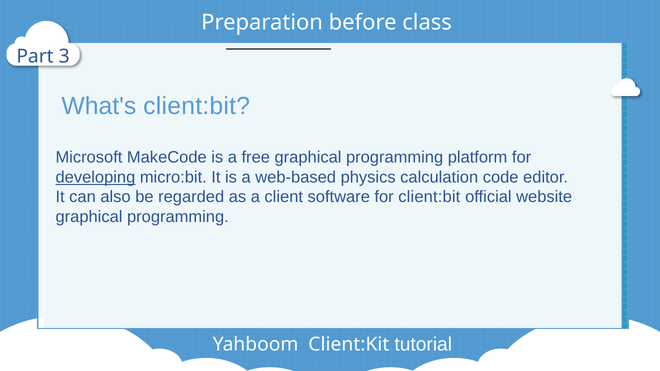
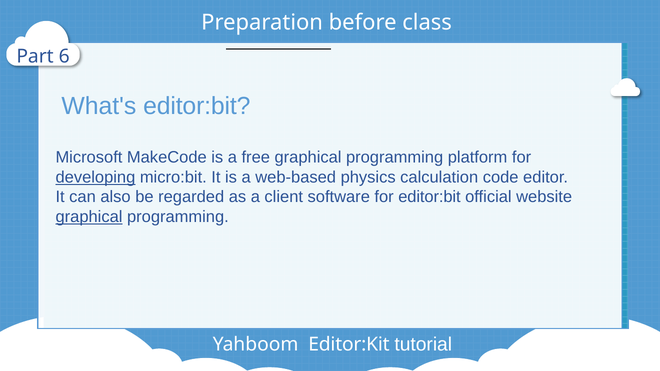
3: 3 -> 6
What's client:bit: client:bit -> editor:bit
for client:bit: client:bit -> editor:bit
graphical at (89, 217) underline: none -> present
Client:Kit: Client:Kit -> Editor:Kit
